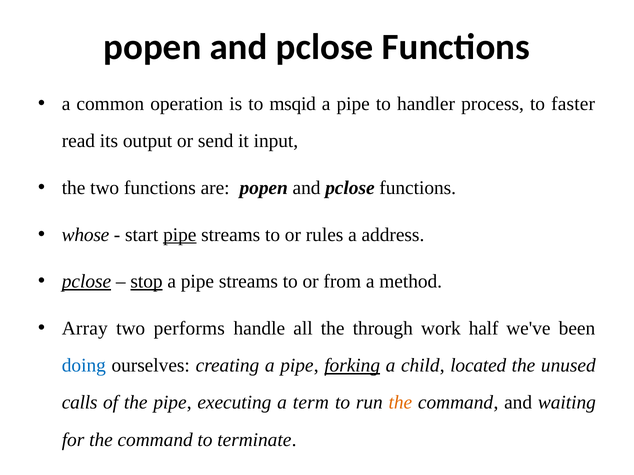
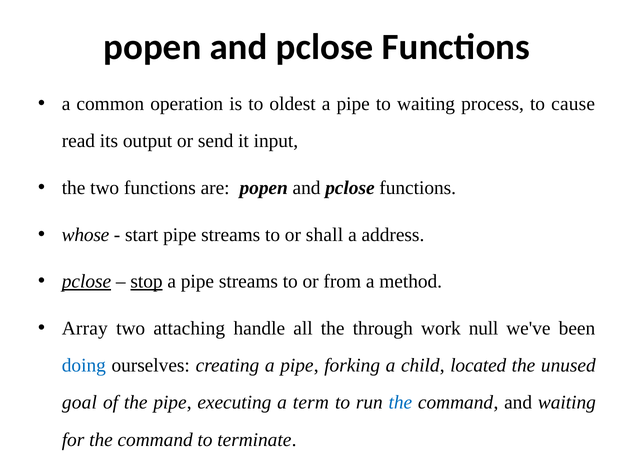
msqid: msqid -> oldest
to handler: handler -> waiting
faster: faster -> cause
pipe at (180, 235) underline: present -> none
rules: rules -> shall
performs: performs -> attaching
half: half -> null
forking underline: present -> none
calls: calls -> goal
the at (400, 403) colour: orange -> blue
